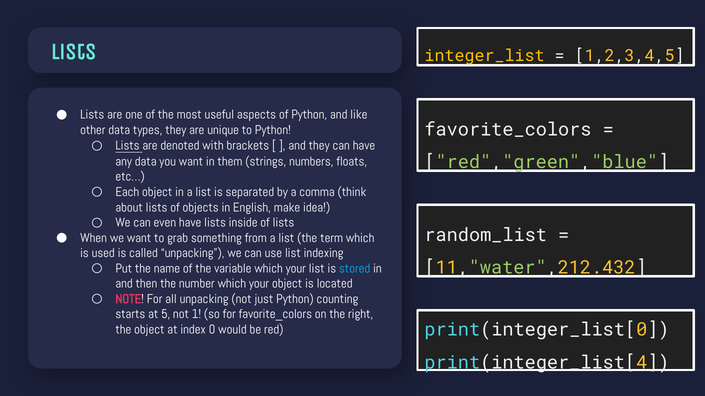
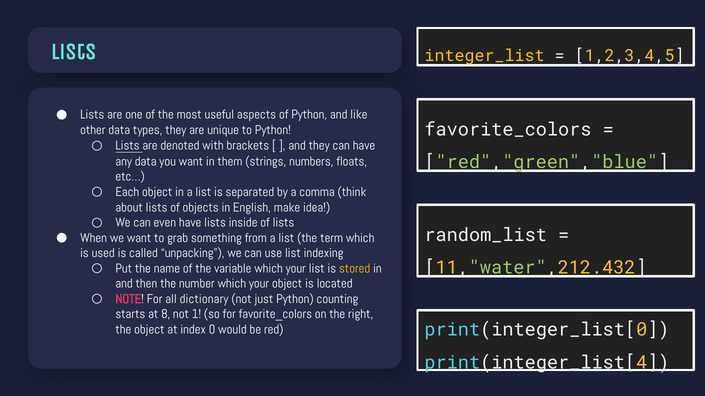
stored colour: light blue -> yellow
all unpacking: unpacking -> dictionary
5: 5 -> 8
